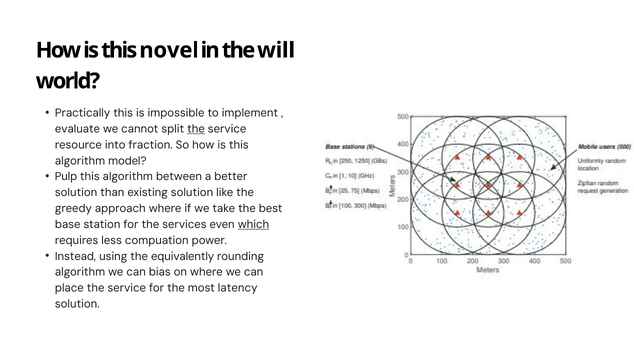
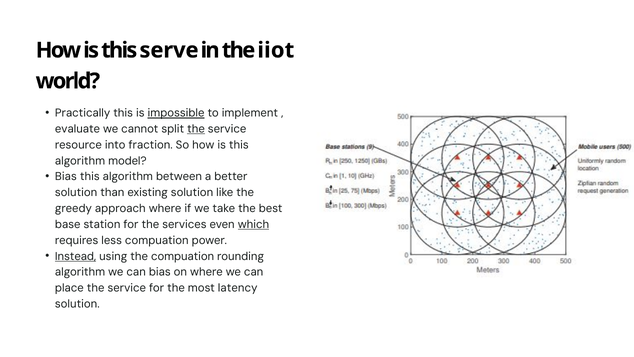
novel: novel -> serve
will: will -> iiot
impossible underline: none -> present
Pulp at (66, 177): Pulp -> Bias
Instead underline: none -> present
the equivalently: equivalently -> compuation
